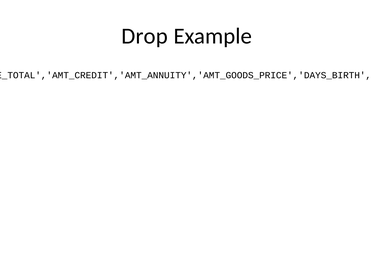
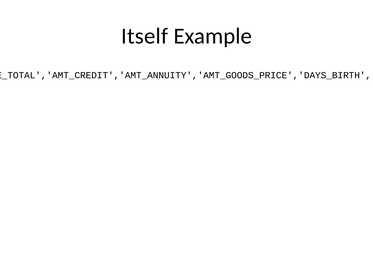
Drop: Drop -> Itself
